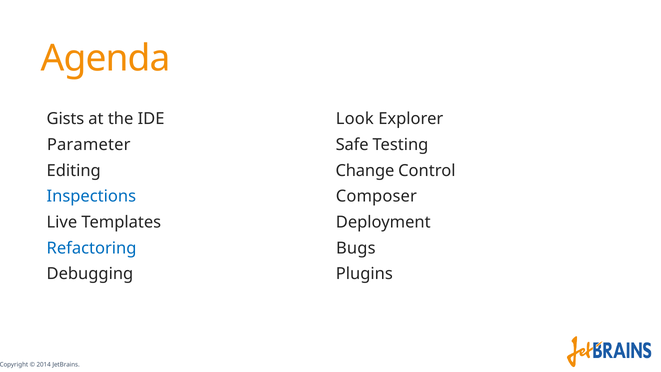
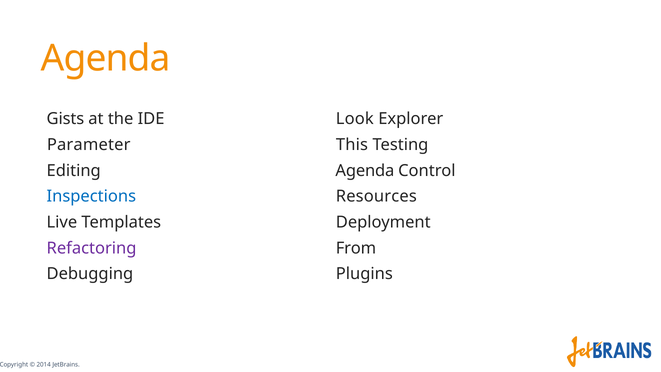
Safe: Safe -> This
Change at (365, 170): Change -> Agenda
Composer: Composer -> Resources
Refactoring colour: blue -> purple
Bugs: Bugs -> From
